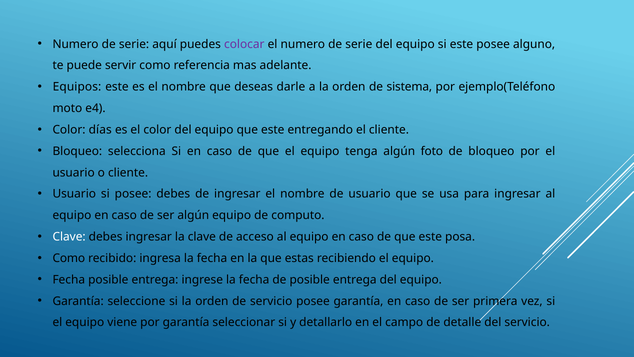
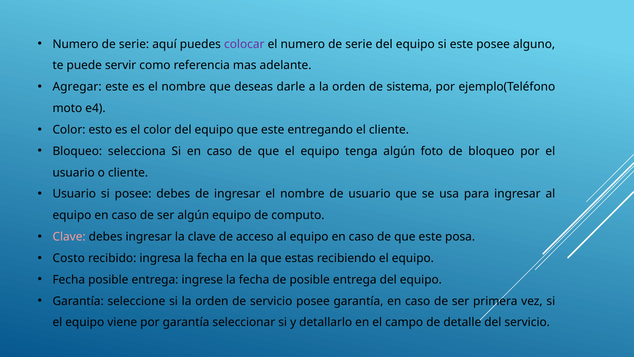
Equipos: Equipos -> Agregar
días: días -> esto
Clave at (69, 237) colour: white -> pink
Como at (69, 258): Como -> Costo
